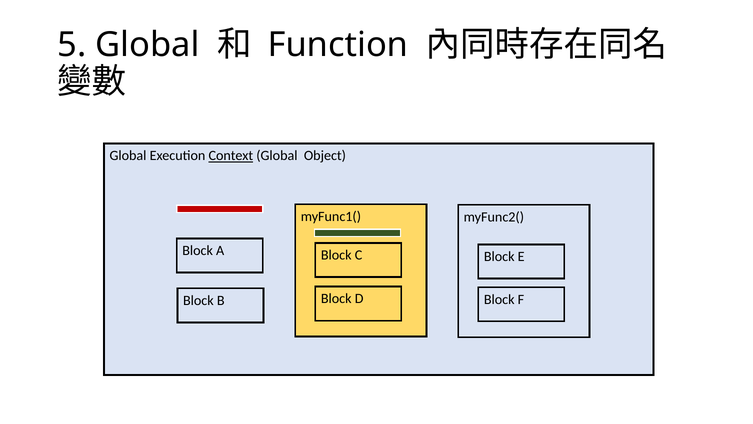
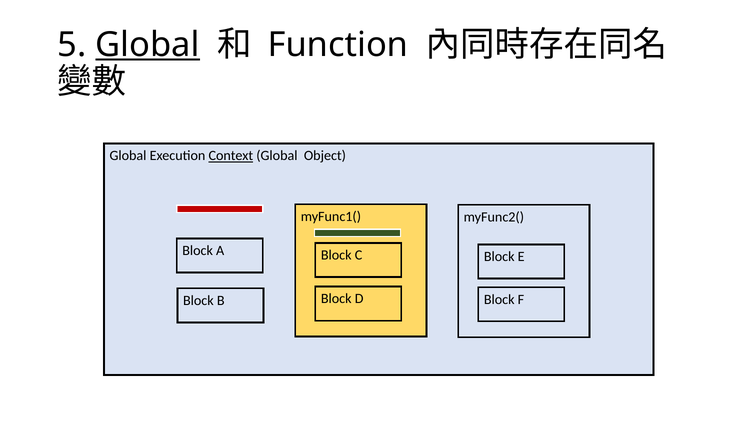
Global at (148, 45) underline: none -> present
